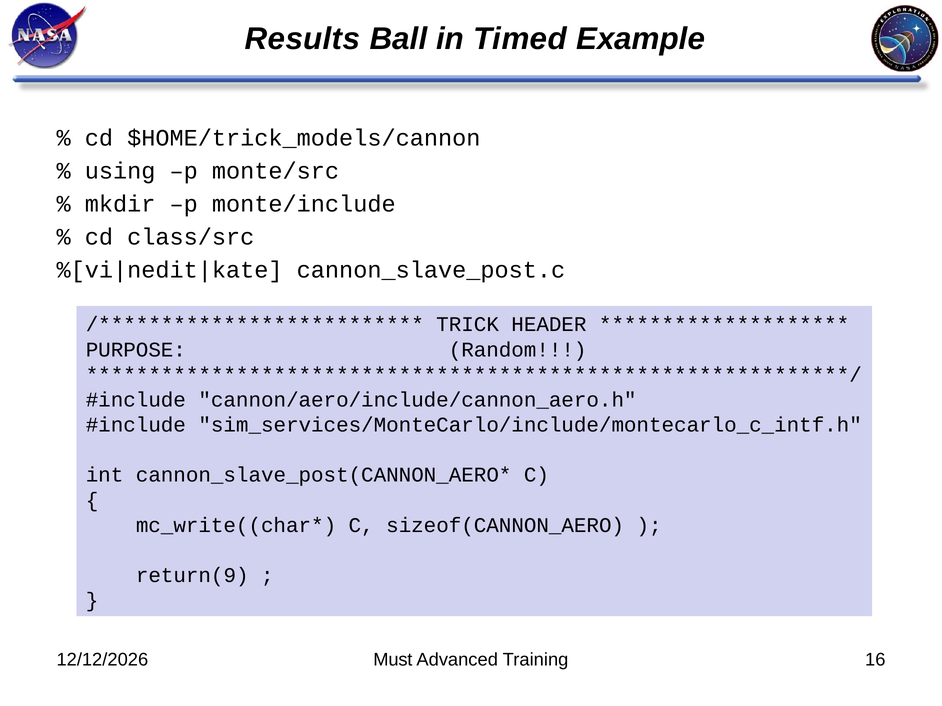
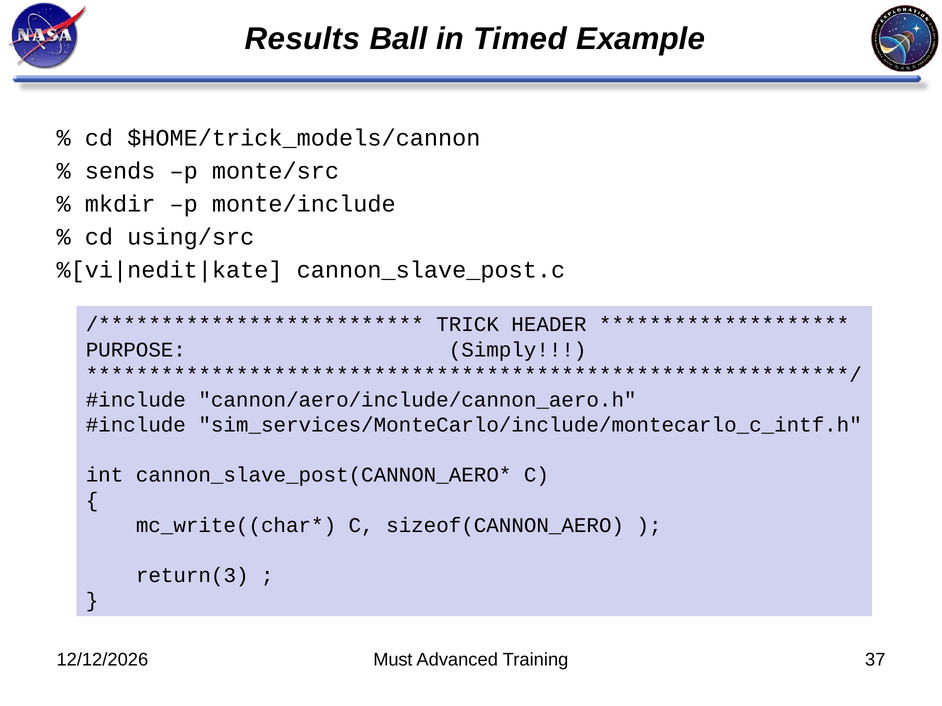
using: using -> sends
class/src: class/src -> using/src
Random: Random -> Simply
return(9: return(9 -> return(3
16: 16 -> 37
